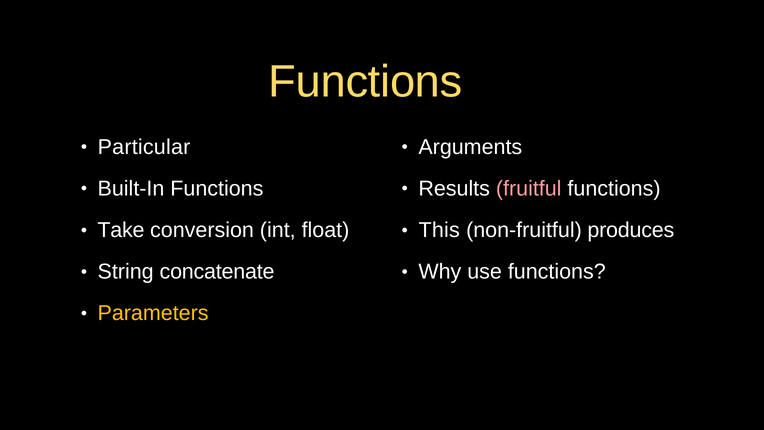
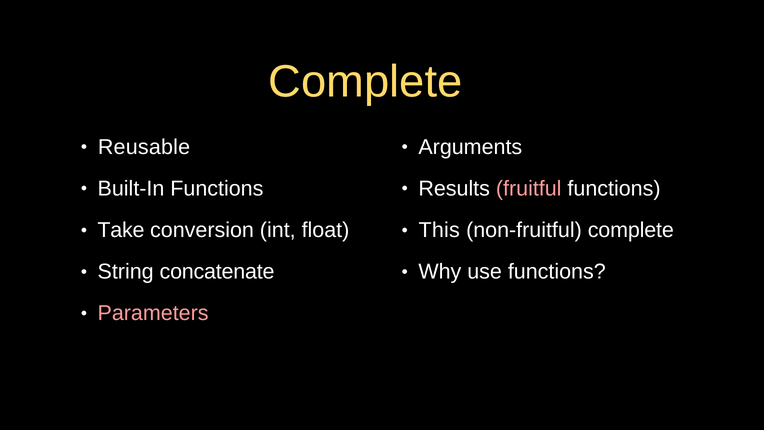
Functions at (365, 82): Functions -> Complete
Particular: Particular -> Reusable
non-fruitful produces: produces -> complete
Parameters colour: yellow -> pink
